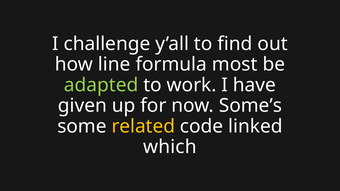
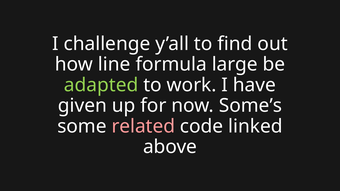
most: most -> large
related colour: yellow -> pink
which: which -> above
